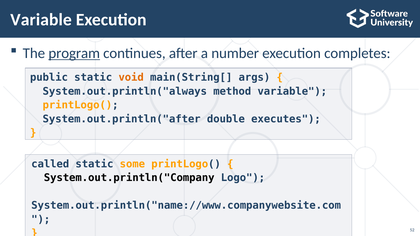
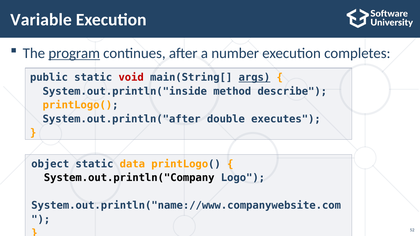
void colour: orange -> red
args underline: none -> present
System.out.println("always: System.out.println("always -> System.out.println("inside
method variable: variable -> describe
called: called -> object
some: some -> data
